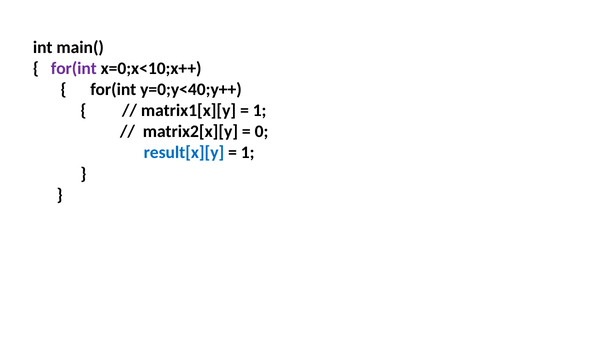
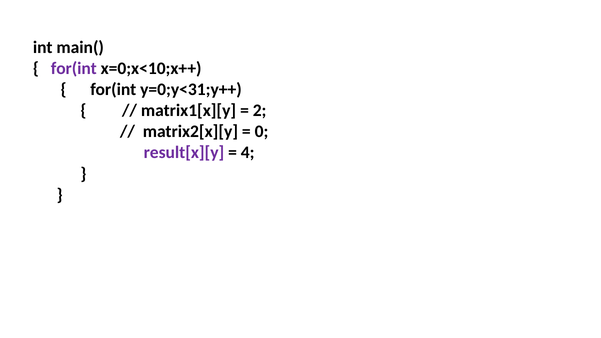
y=0;y<40;y++: y=0;y<40;y++ -> y=0;y<31;y++
1 at (260, 111): 1 -> 2
result[x][y colour: blue -> purple
1 at (248, 153): 1 -> 4
